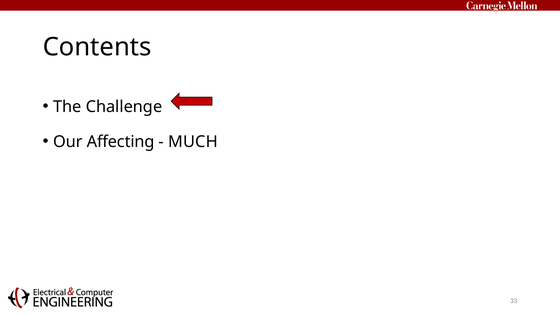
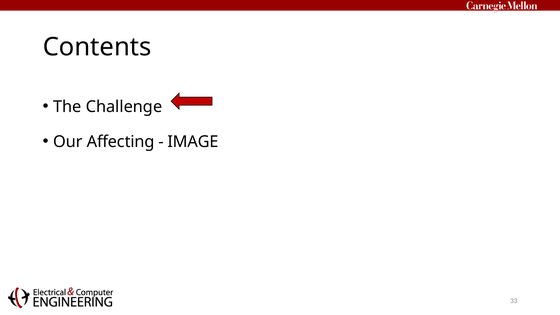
MUCH: MUCH -> IMAGE
